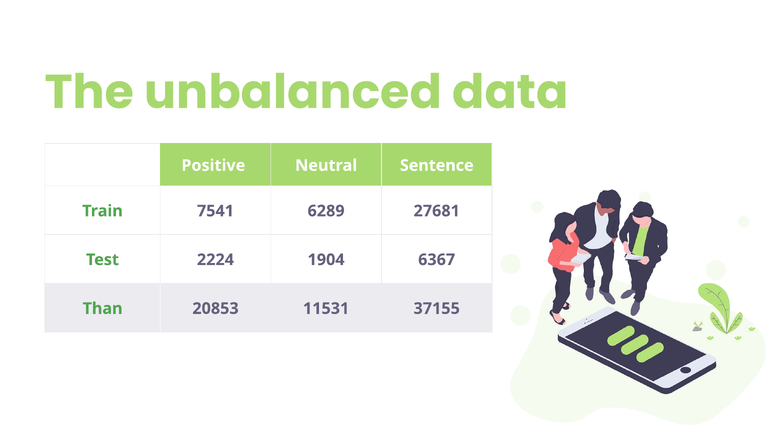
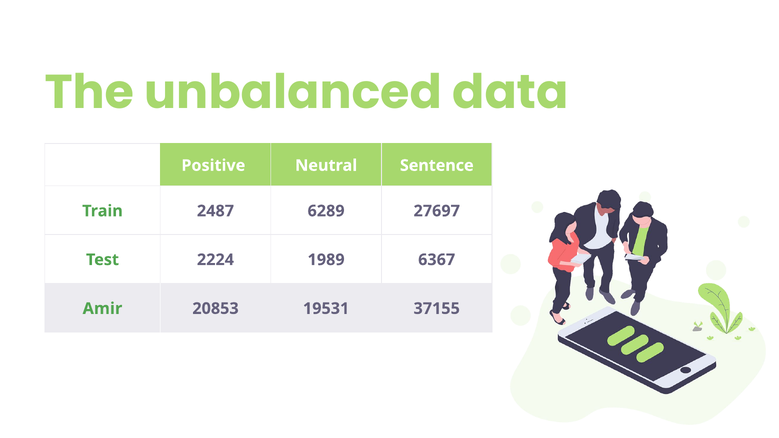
7541: 7541 -> 2487
27681: 27681 -> 27697
1904: 1904 -> 1989
Than: Than -> Amir
11531: 11531 -> 19531
